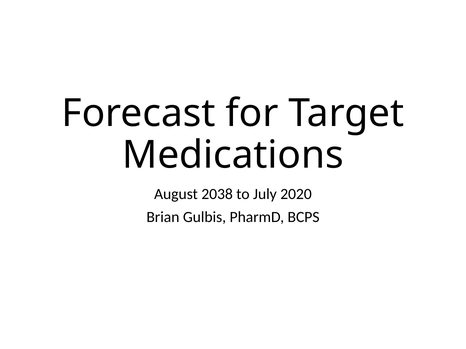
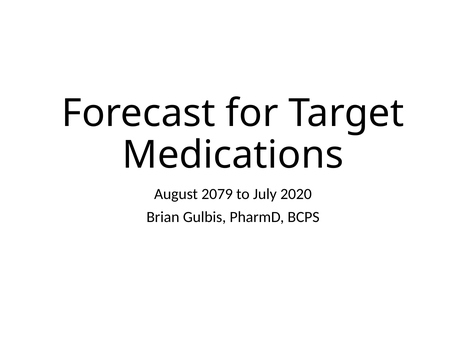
2038: 2038 -> 2079
